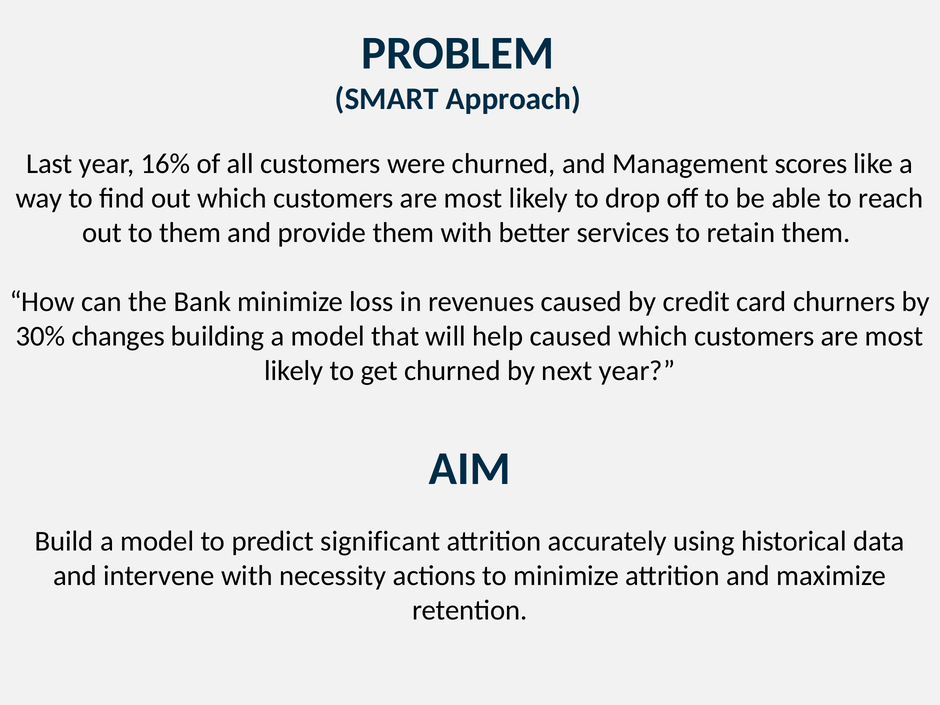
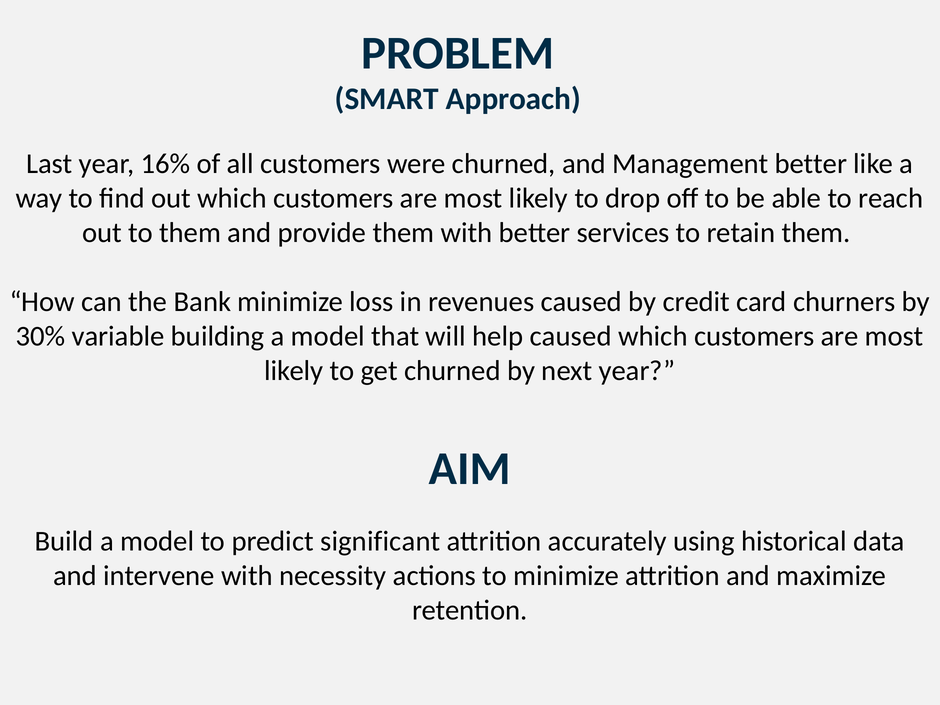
Management scores: scores -> better
changes: changes -> variable
